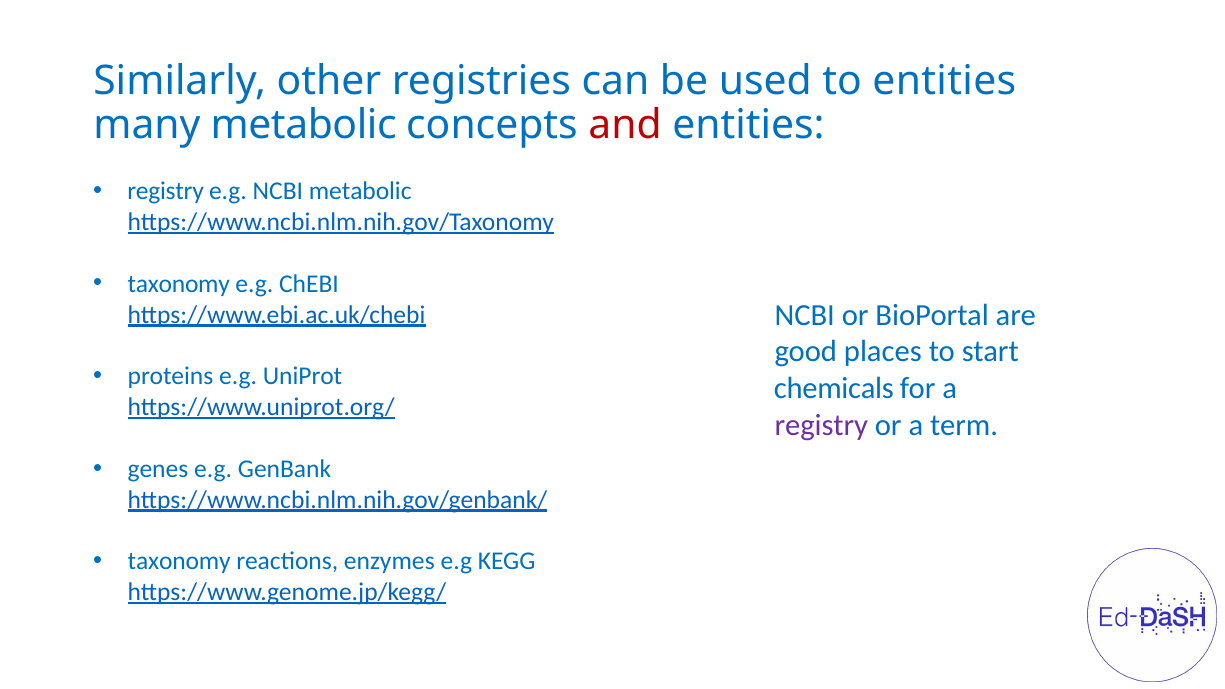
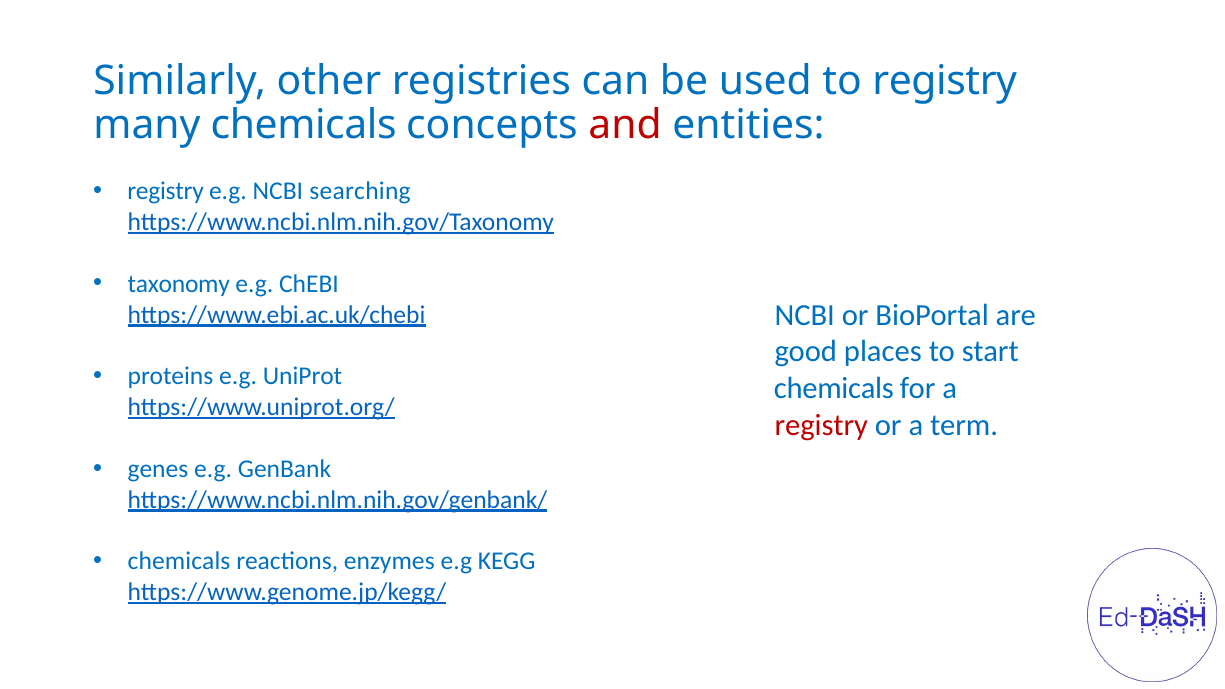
to entities: entities -> registry
many metabolic: metabolic -> chemicals
NCBI metabolic: metabolic -> searching
registry at (821, 425) colour: purple -> red
taxonomy at (179, 562): taxonomy -> chemicals
